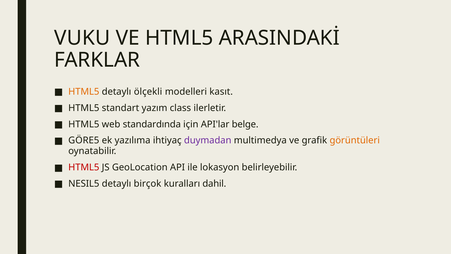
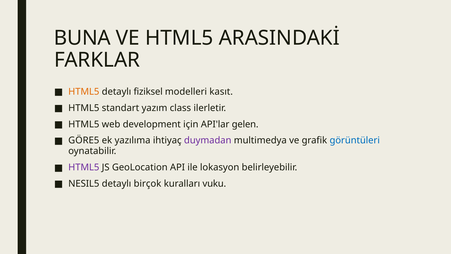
VUKU: VUKU -> BUNA
ölçekli: ölçekli -> fiziksel
standardında: standardında -> development
belge: belge -> gelen
görüntüleri colour: orange -> blue
HTML5 at (84, 167) colour: red -> purple
dahil: dahil -> vuku
